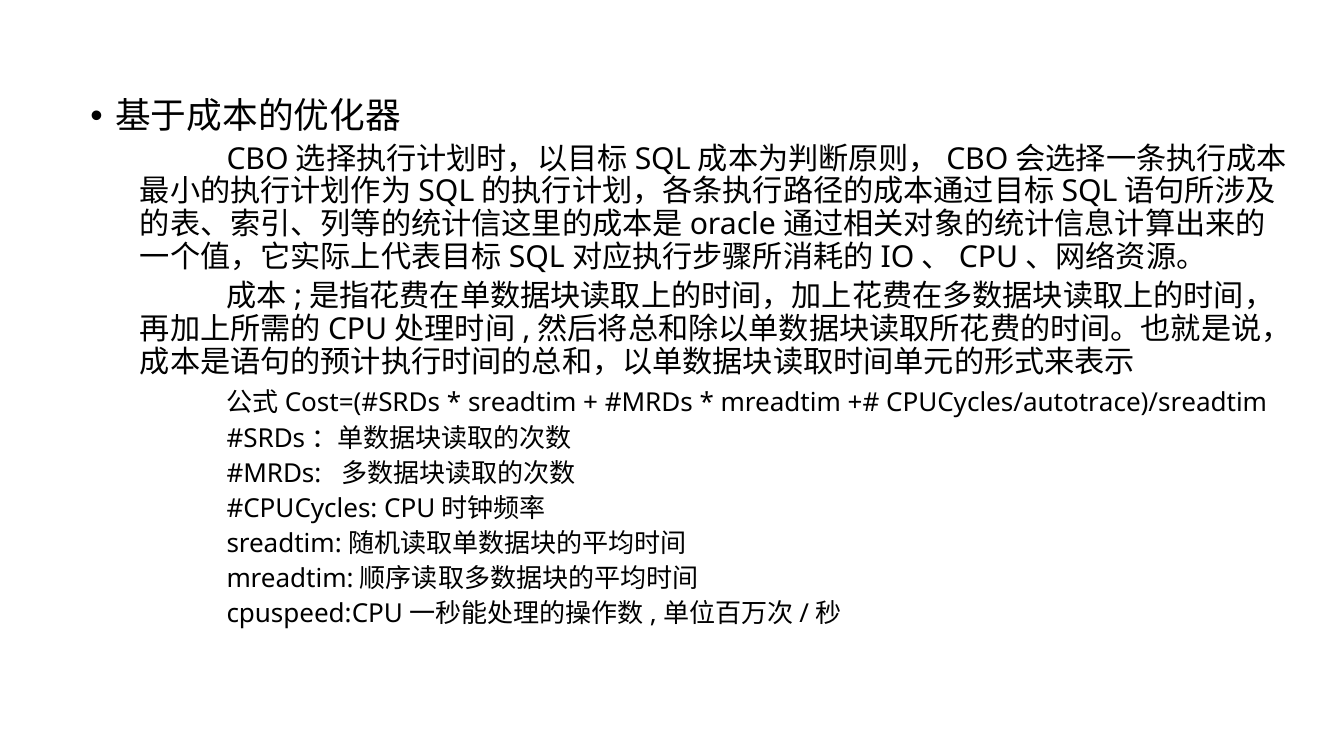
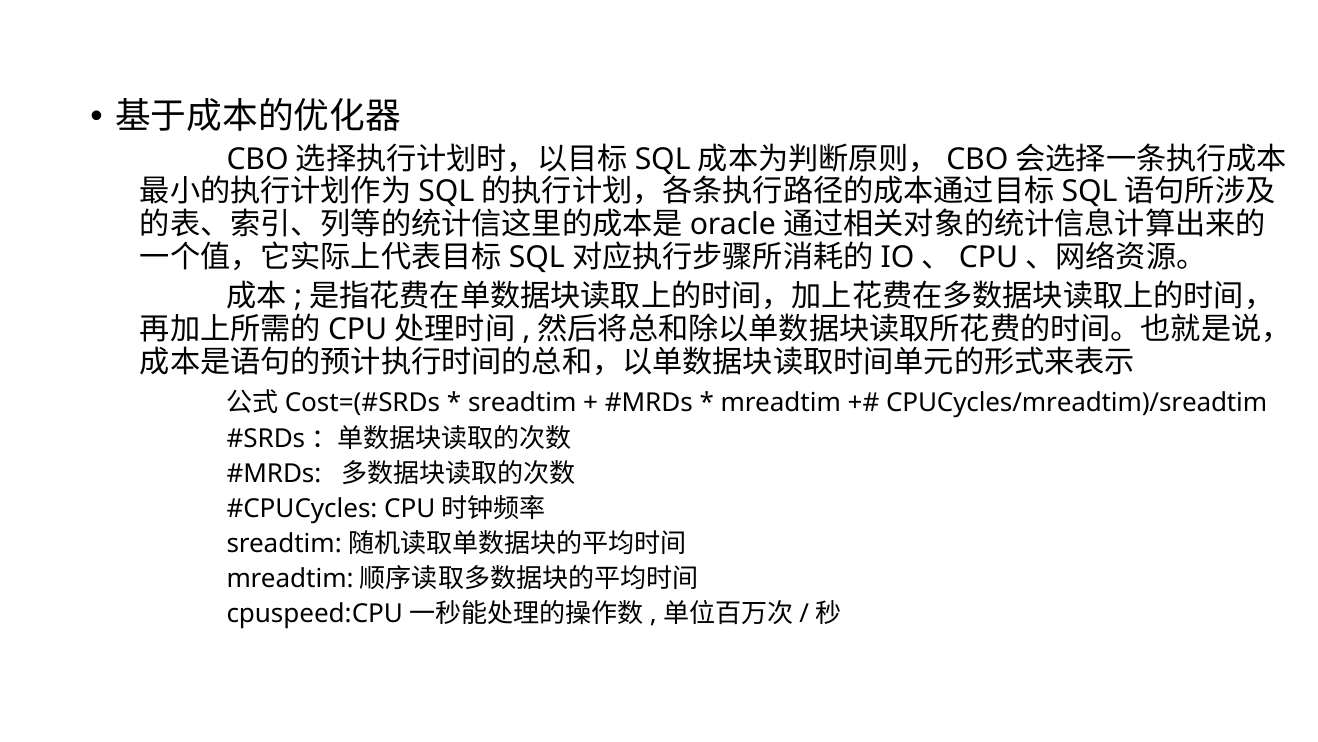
CPUCycles/autotrace)/sreadtim: CPUCycles/autotrace)/sreadtim -> CPUCycles/mreadtim)/sreadtim
